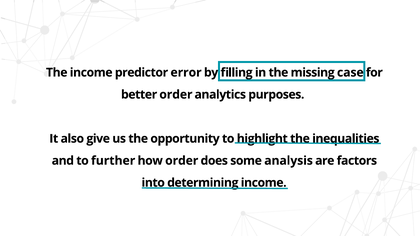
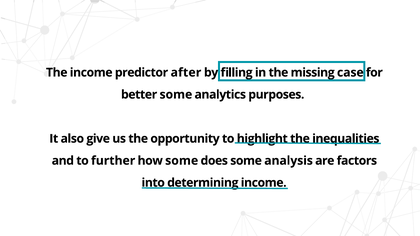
error: error -> after
better order: order -> some
how order: order -> some
